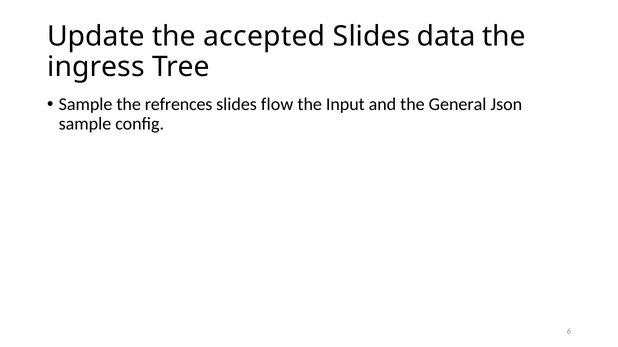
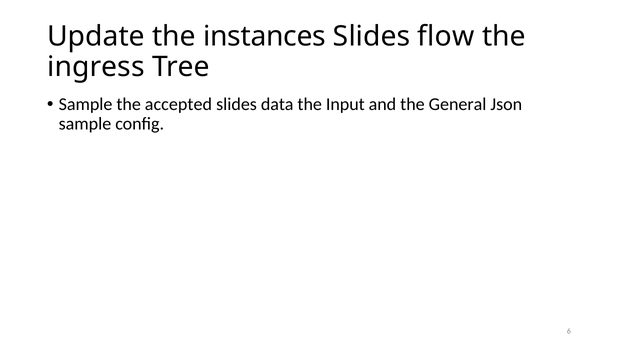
accepted: accepted -> instances
data: data -> flow
refrences: refrences -> accepted
flow: flow -> data
